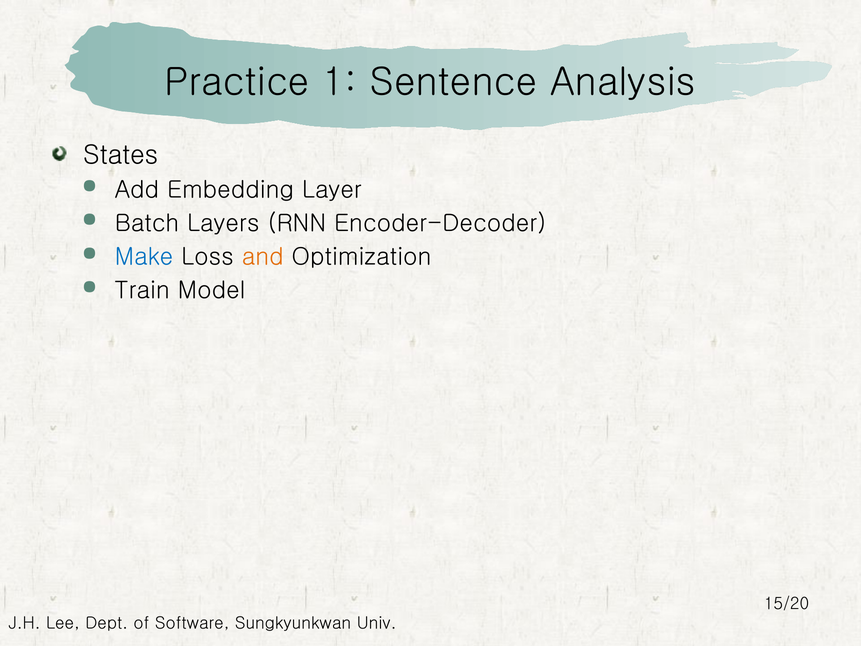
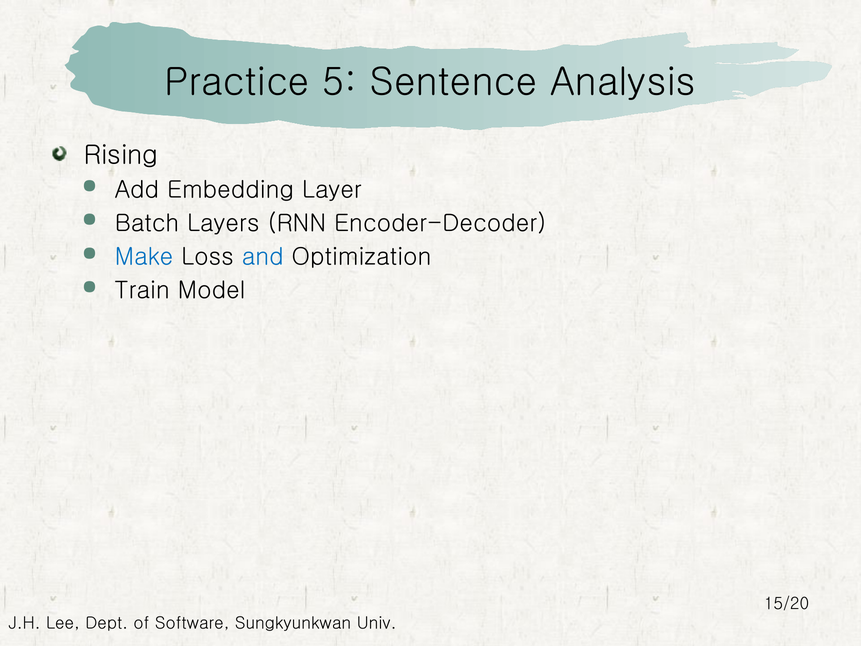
1: 1 -> 5
States: States -> Rising
and colour: orange -> blue
